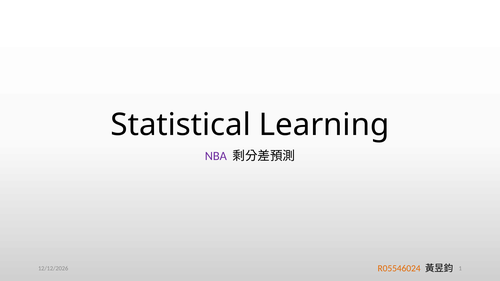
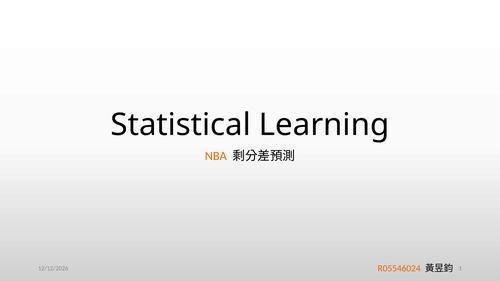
NBA colour: purple -> orange
